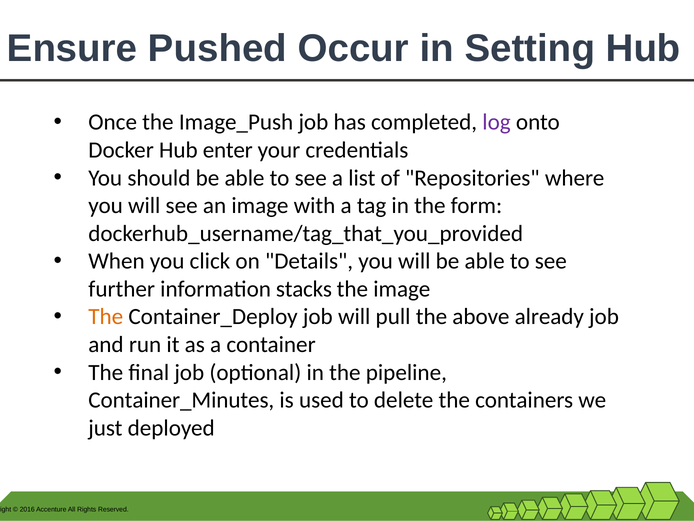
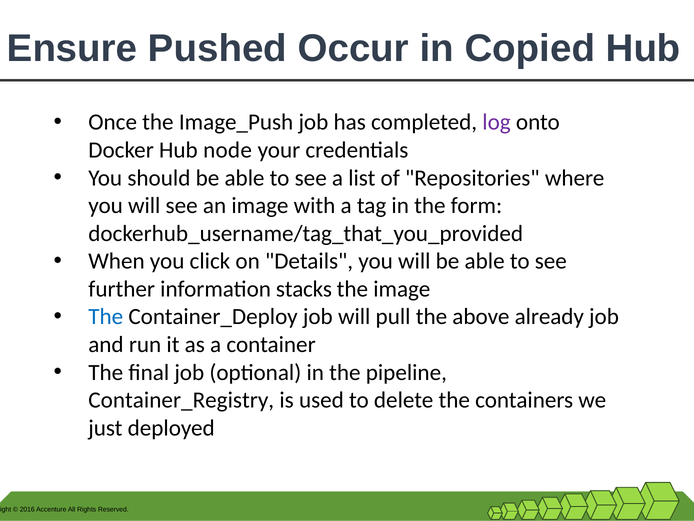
Setting: Setting -> Copied
enter: enter -> node
The at (106, 316) colour: orange -> blue
Container_Minutes: Container_Minutes -> Container_Registry
